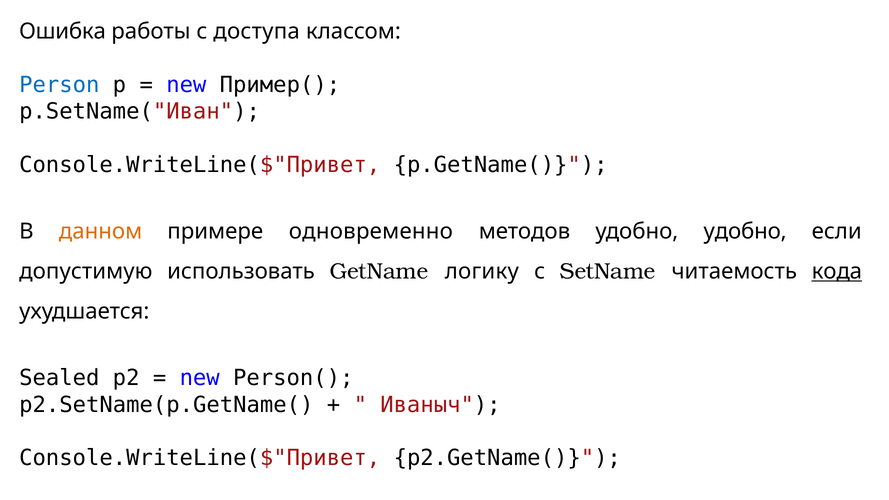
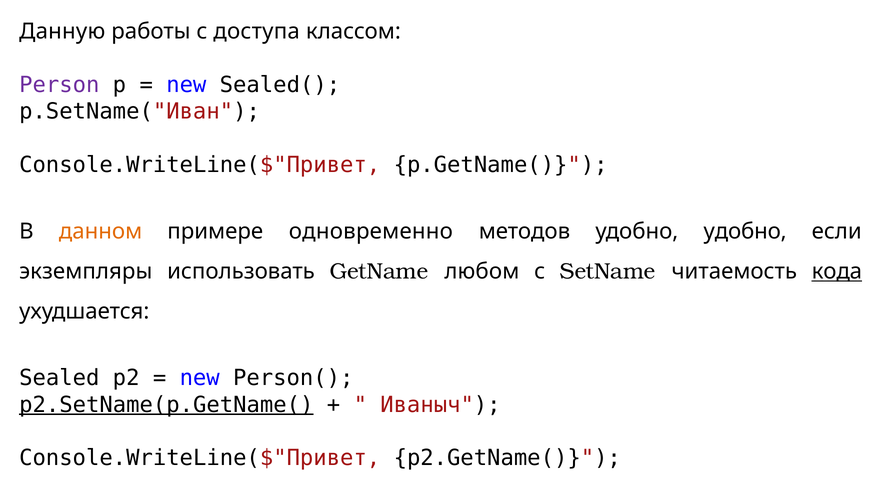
Ошибка: Ошибка -> Данную
Person colour: blue -> purple
Пример(: Пример( -> Sealed(
допустимую: допустимую -> экземпляры
логику: логику -> любом
p2.SetName(p.GetName( underline: none -> present
